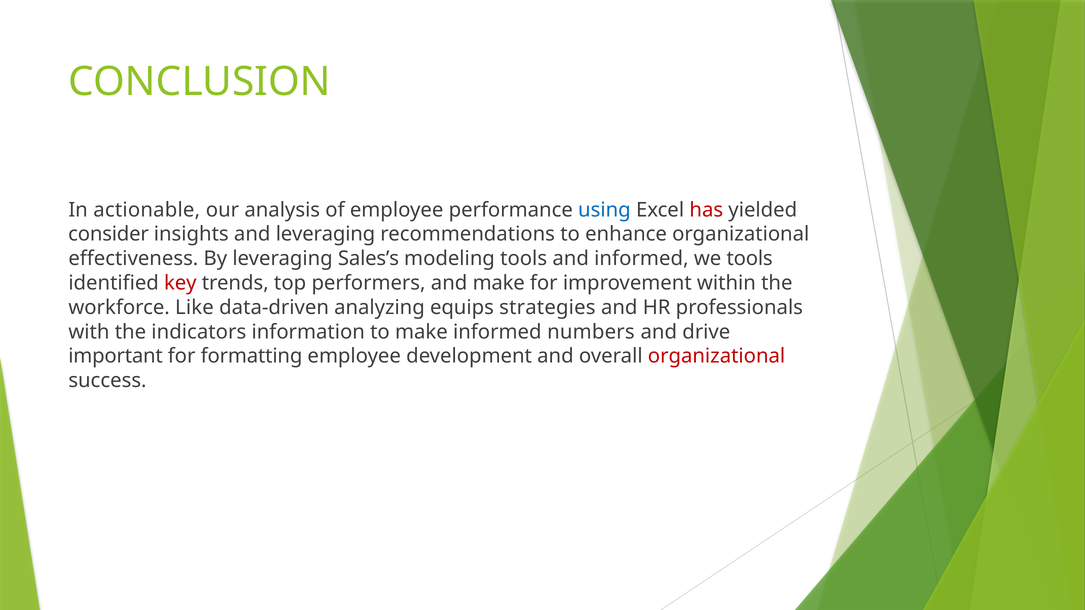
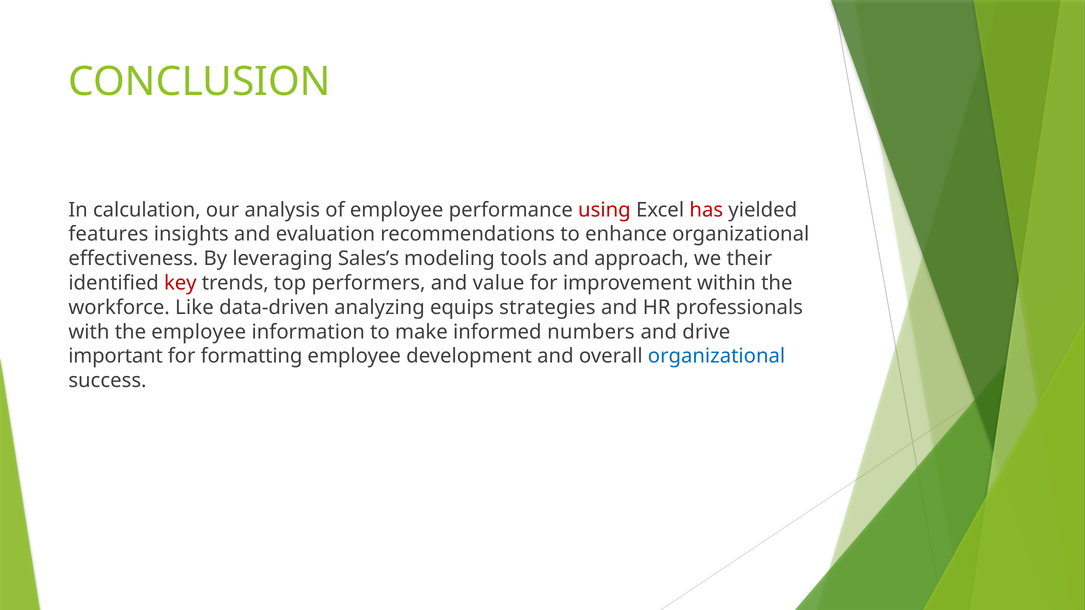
actionable: actionable -> calculation
using colour: blue -> red
consider: consider -> features
and leveraging: leveraging -> evaluation
and informed: informed -> approach
we tools: tools -> their
and make: make -> value
the indicators: indicators -> employee
organizational at (717, 356) colour: red -> blue
